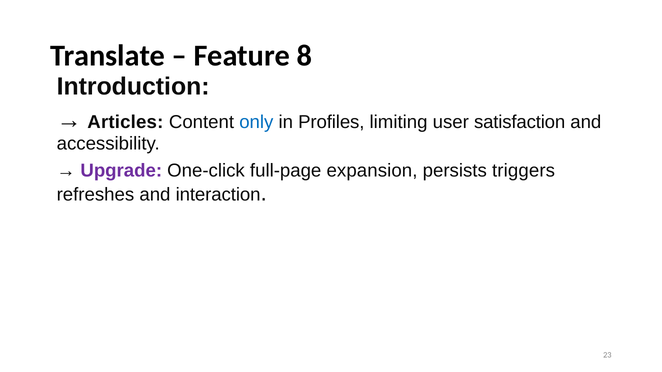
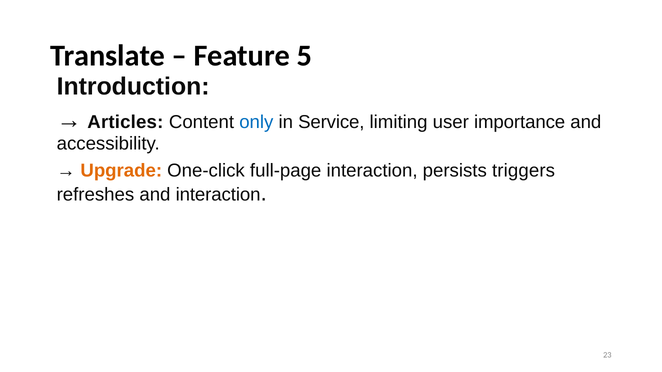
8: 8 -> 5
Profiles: Profiles -> Service
satisfaction: satisfaction -> importance
Upgrade colour: purple -> orange
full-page expansion: expansion -> interaction
